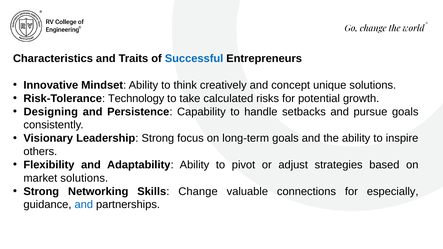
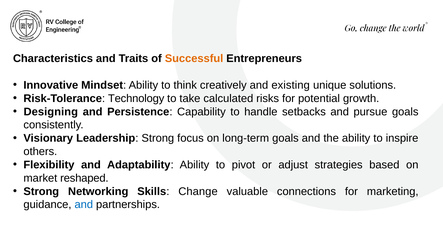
Successful colour: blue -> orange
concept: concept -> existing
market solutions: solutions -> reshaped
especially: especially -> marketing
